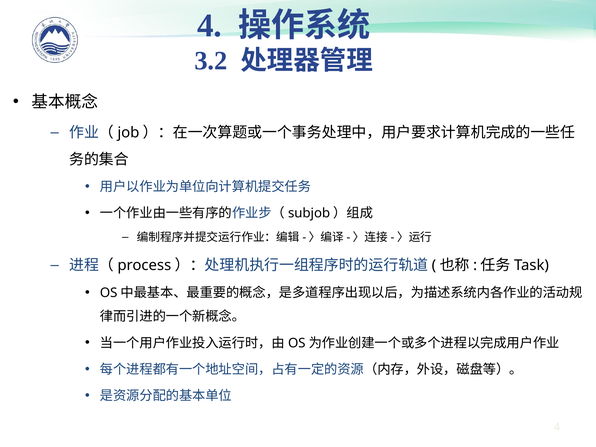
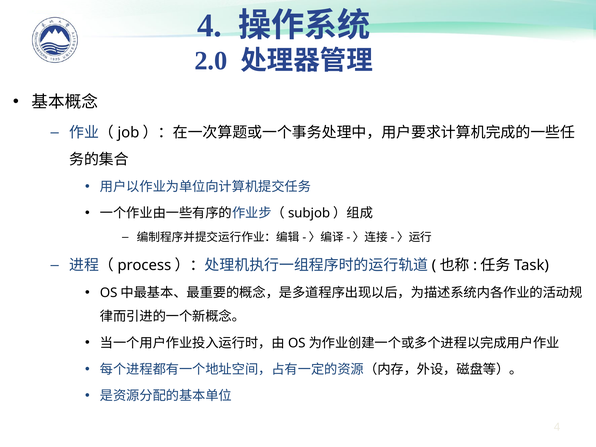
3.2: 3.2 -> 2.0
